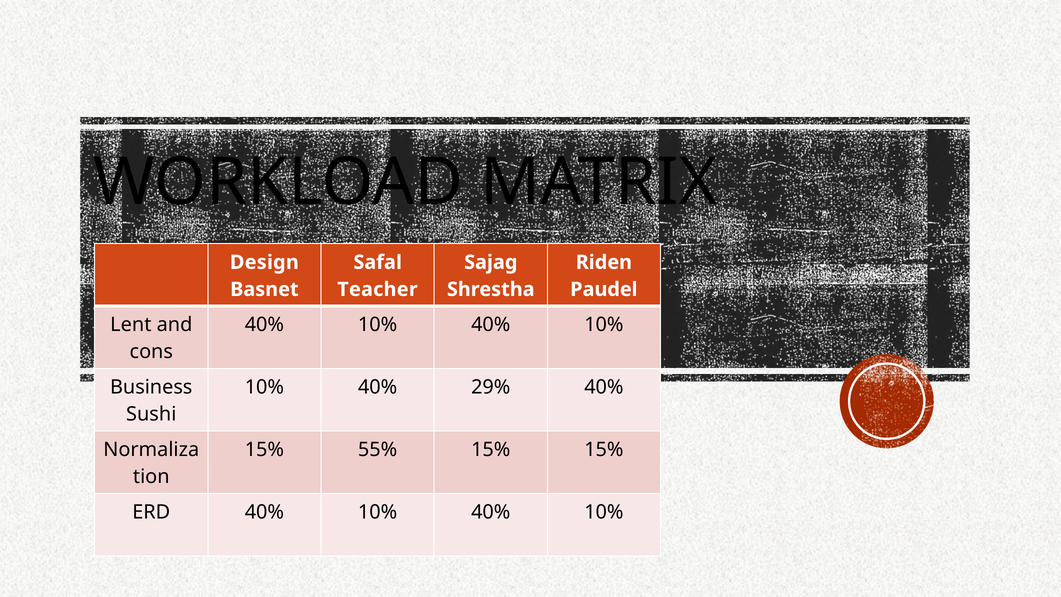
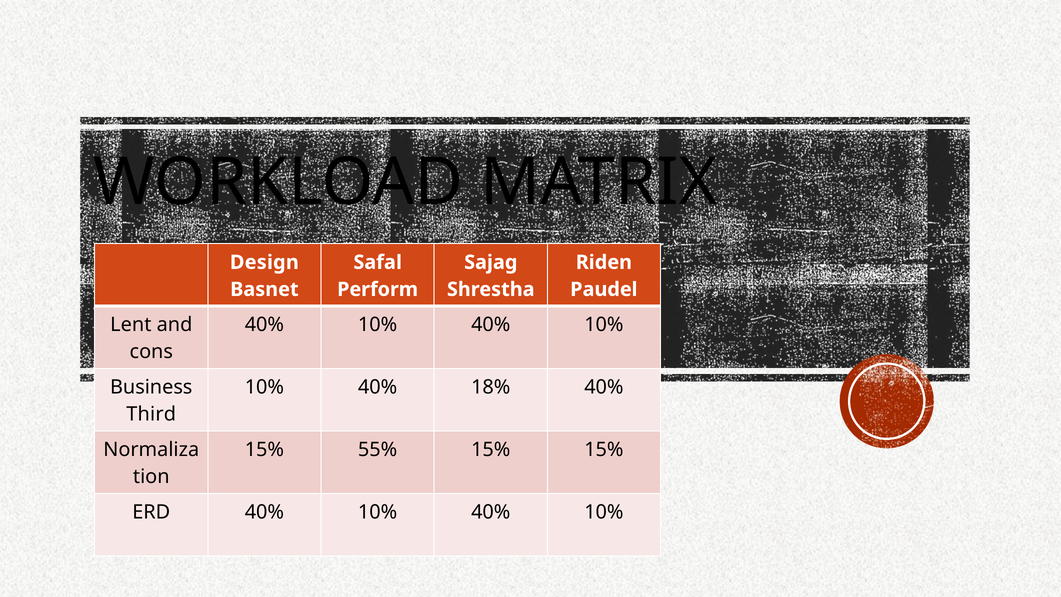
Teacher: Teacher -> Perform
29%: 29% -> 18%
Sushi: Sushi -> Third
